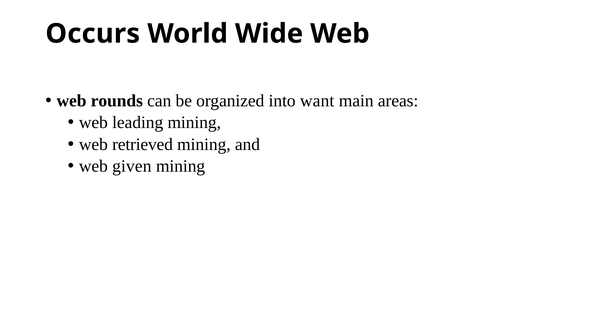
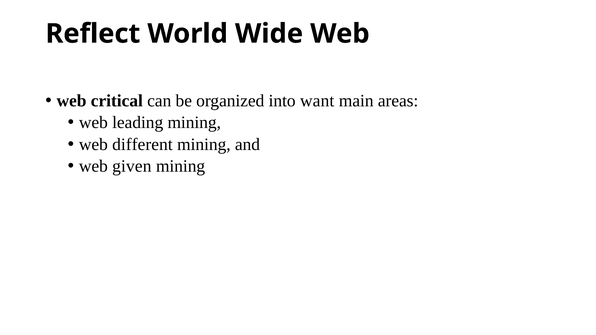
Occurs: Occurs -> Reflect
rounds: rounds -> critical
retrieved: retrieved -> different
